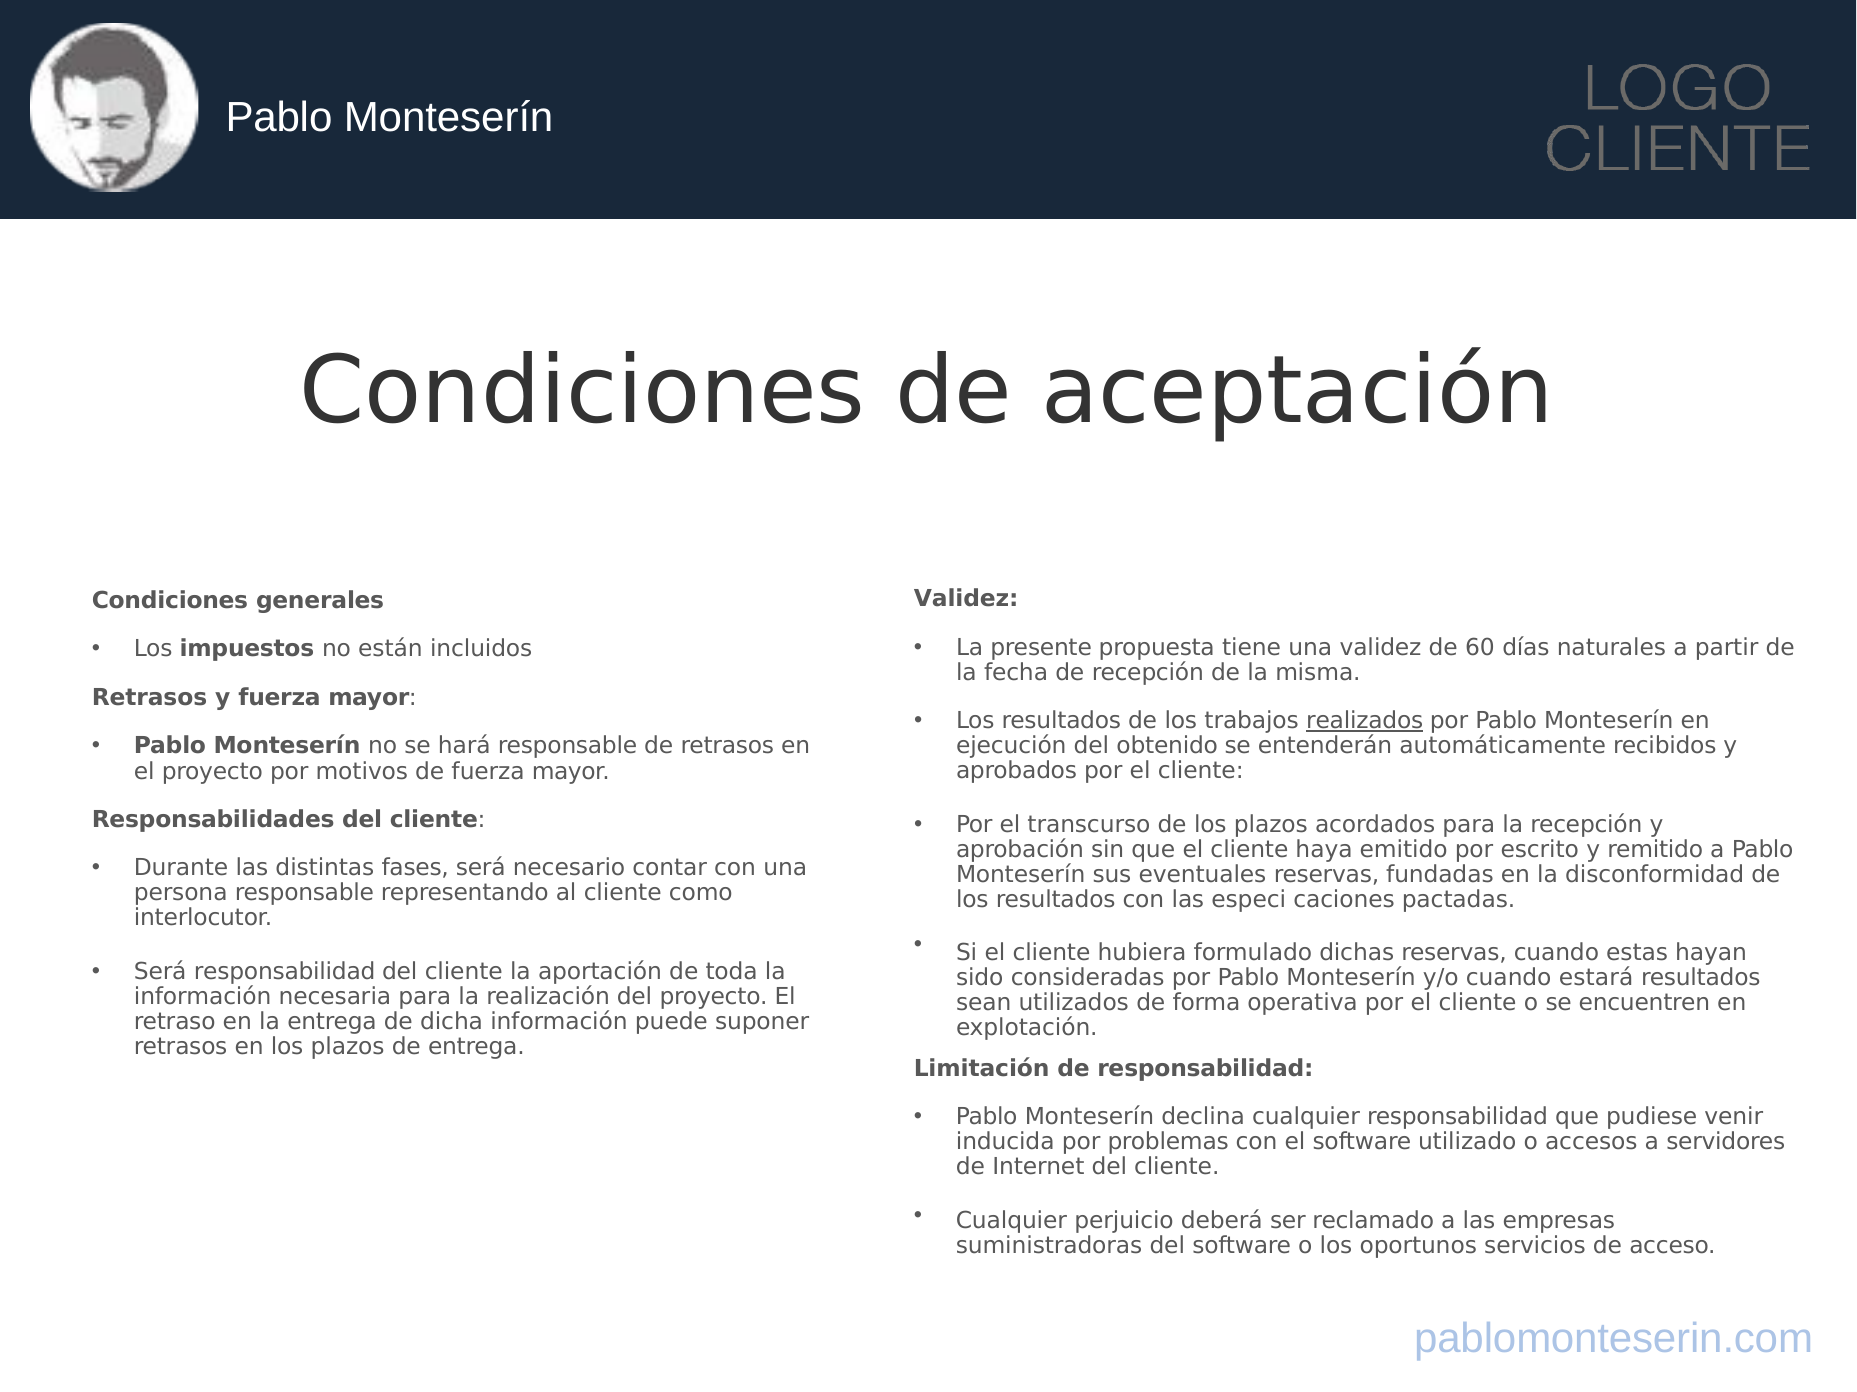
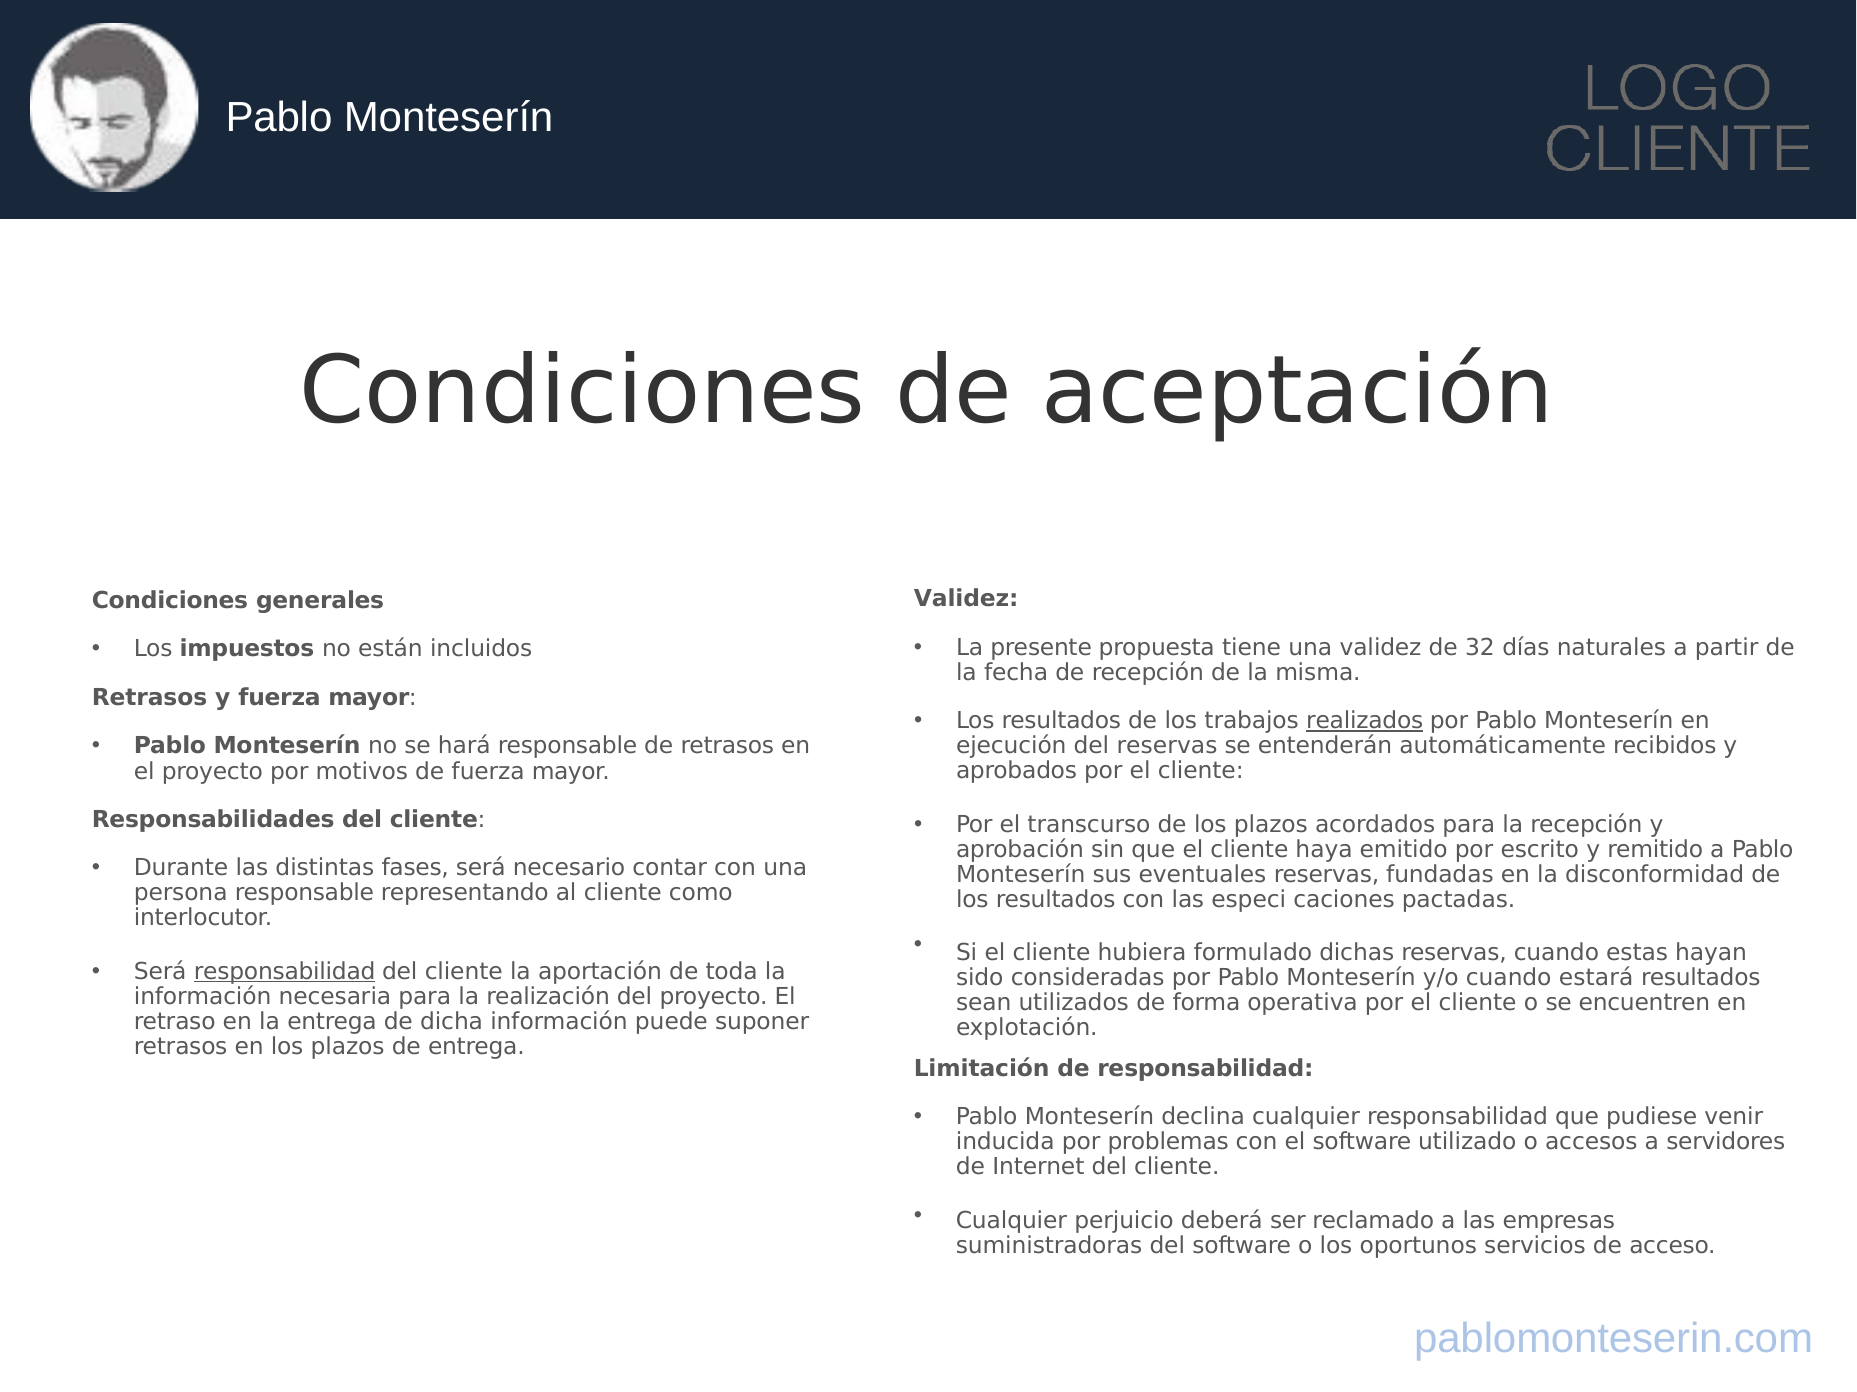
60: 60 -> 32
del obtenido: obtenido -> reservas
responsabilidad at (285, 972) underline: none -> present
